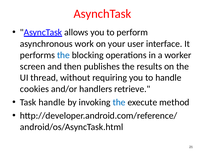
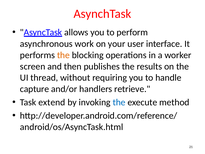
the at (63, 55) colour: blue -> orange
cookies: cookies -> capture
Task handle: handle -> extend
